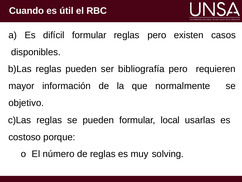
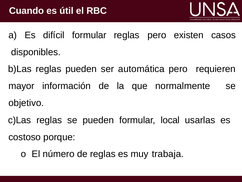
bibliografía: bibliografía -> automática
solving: solving -> trabaja
